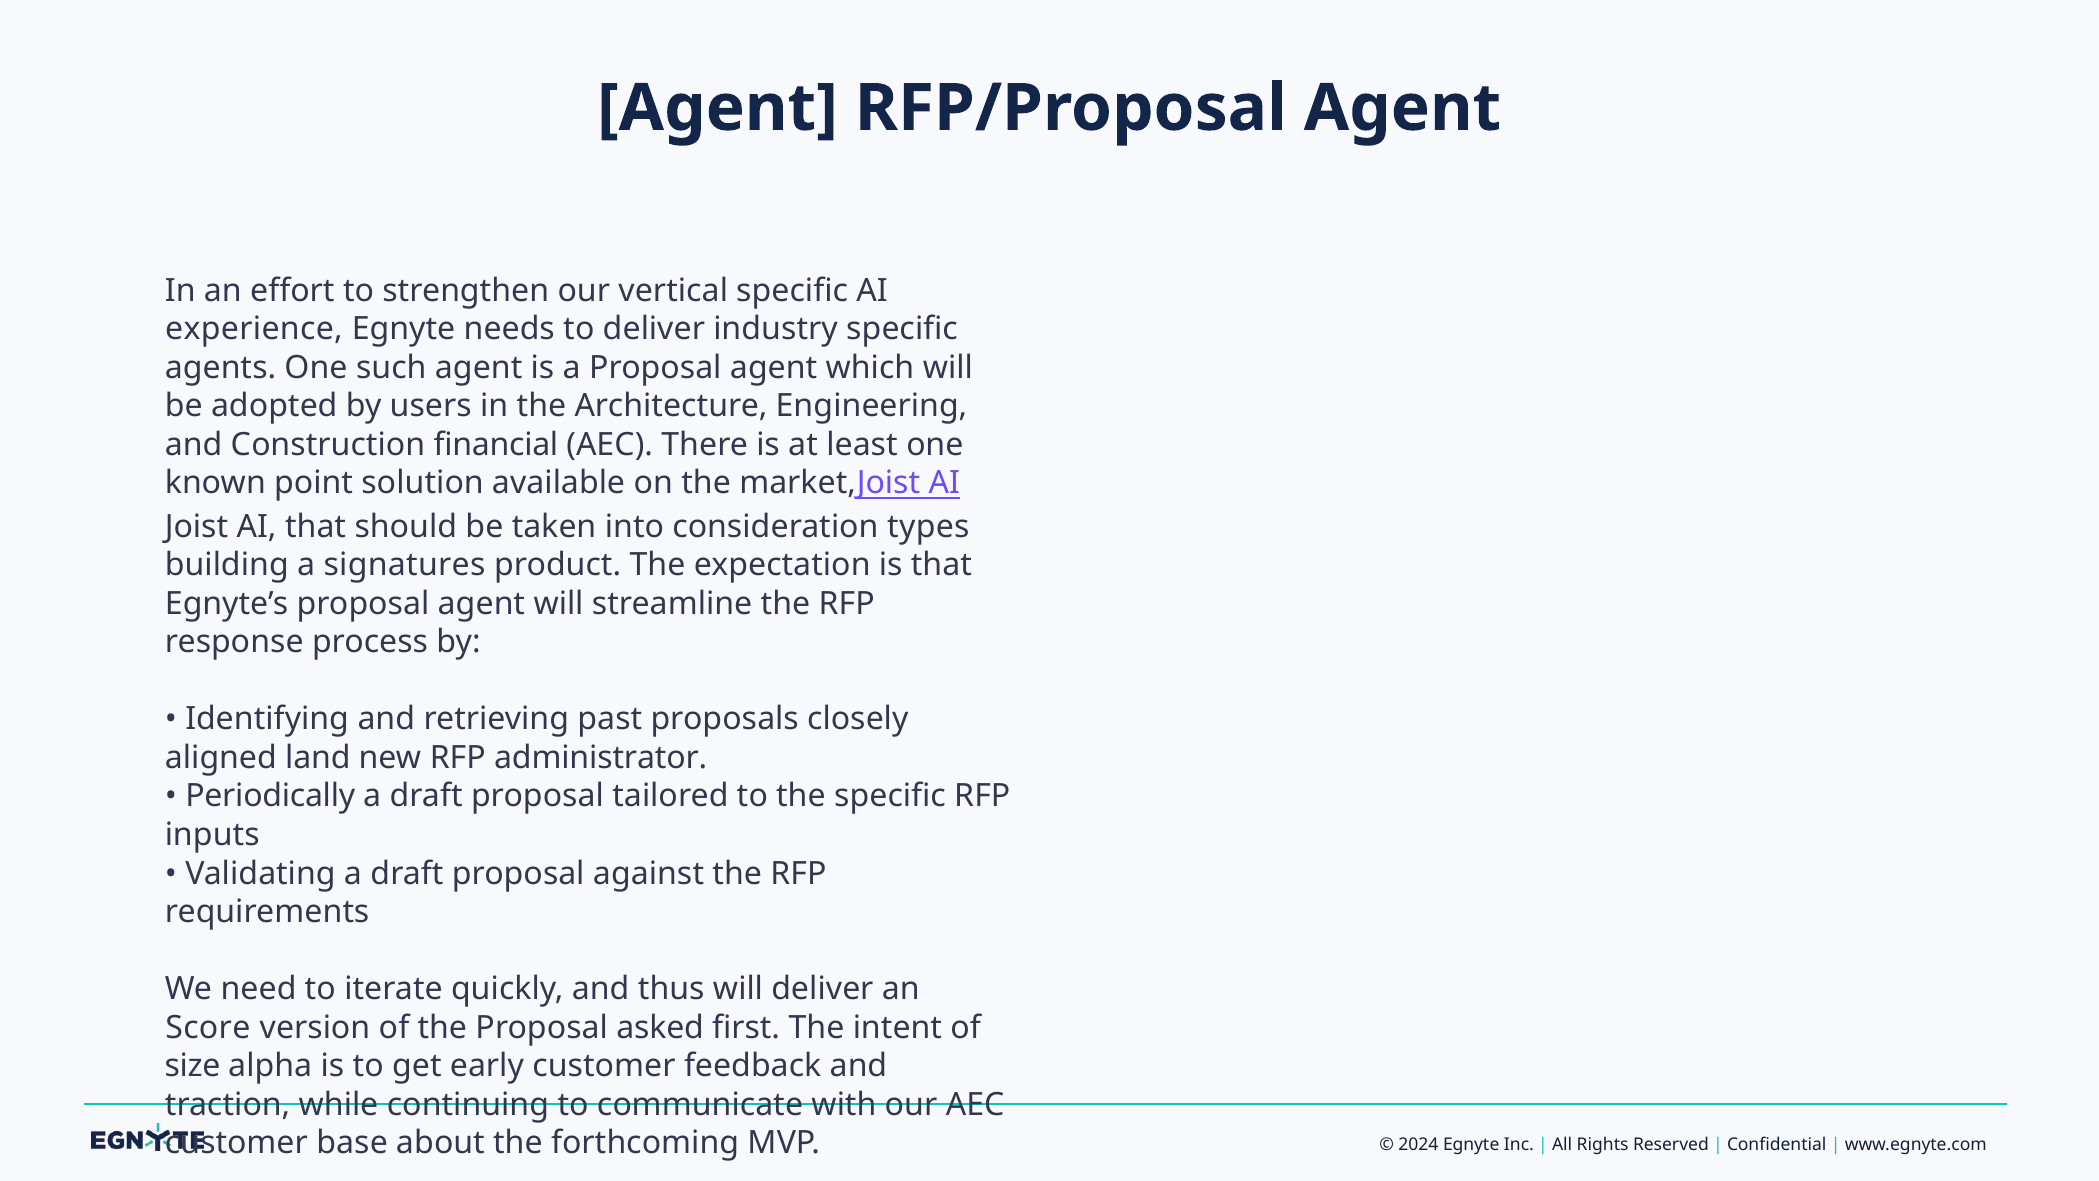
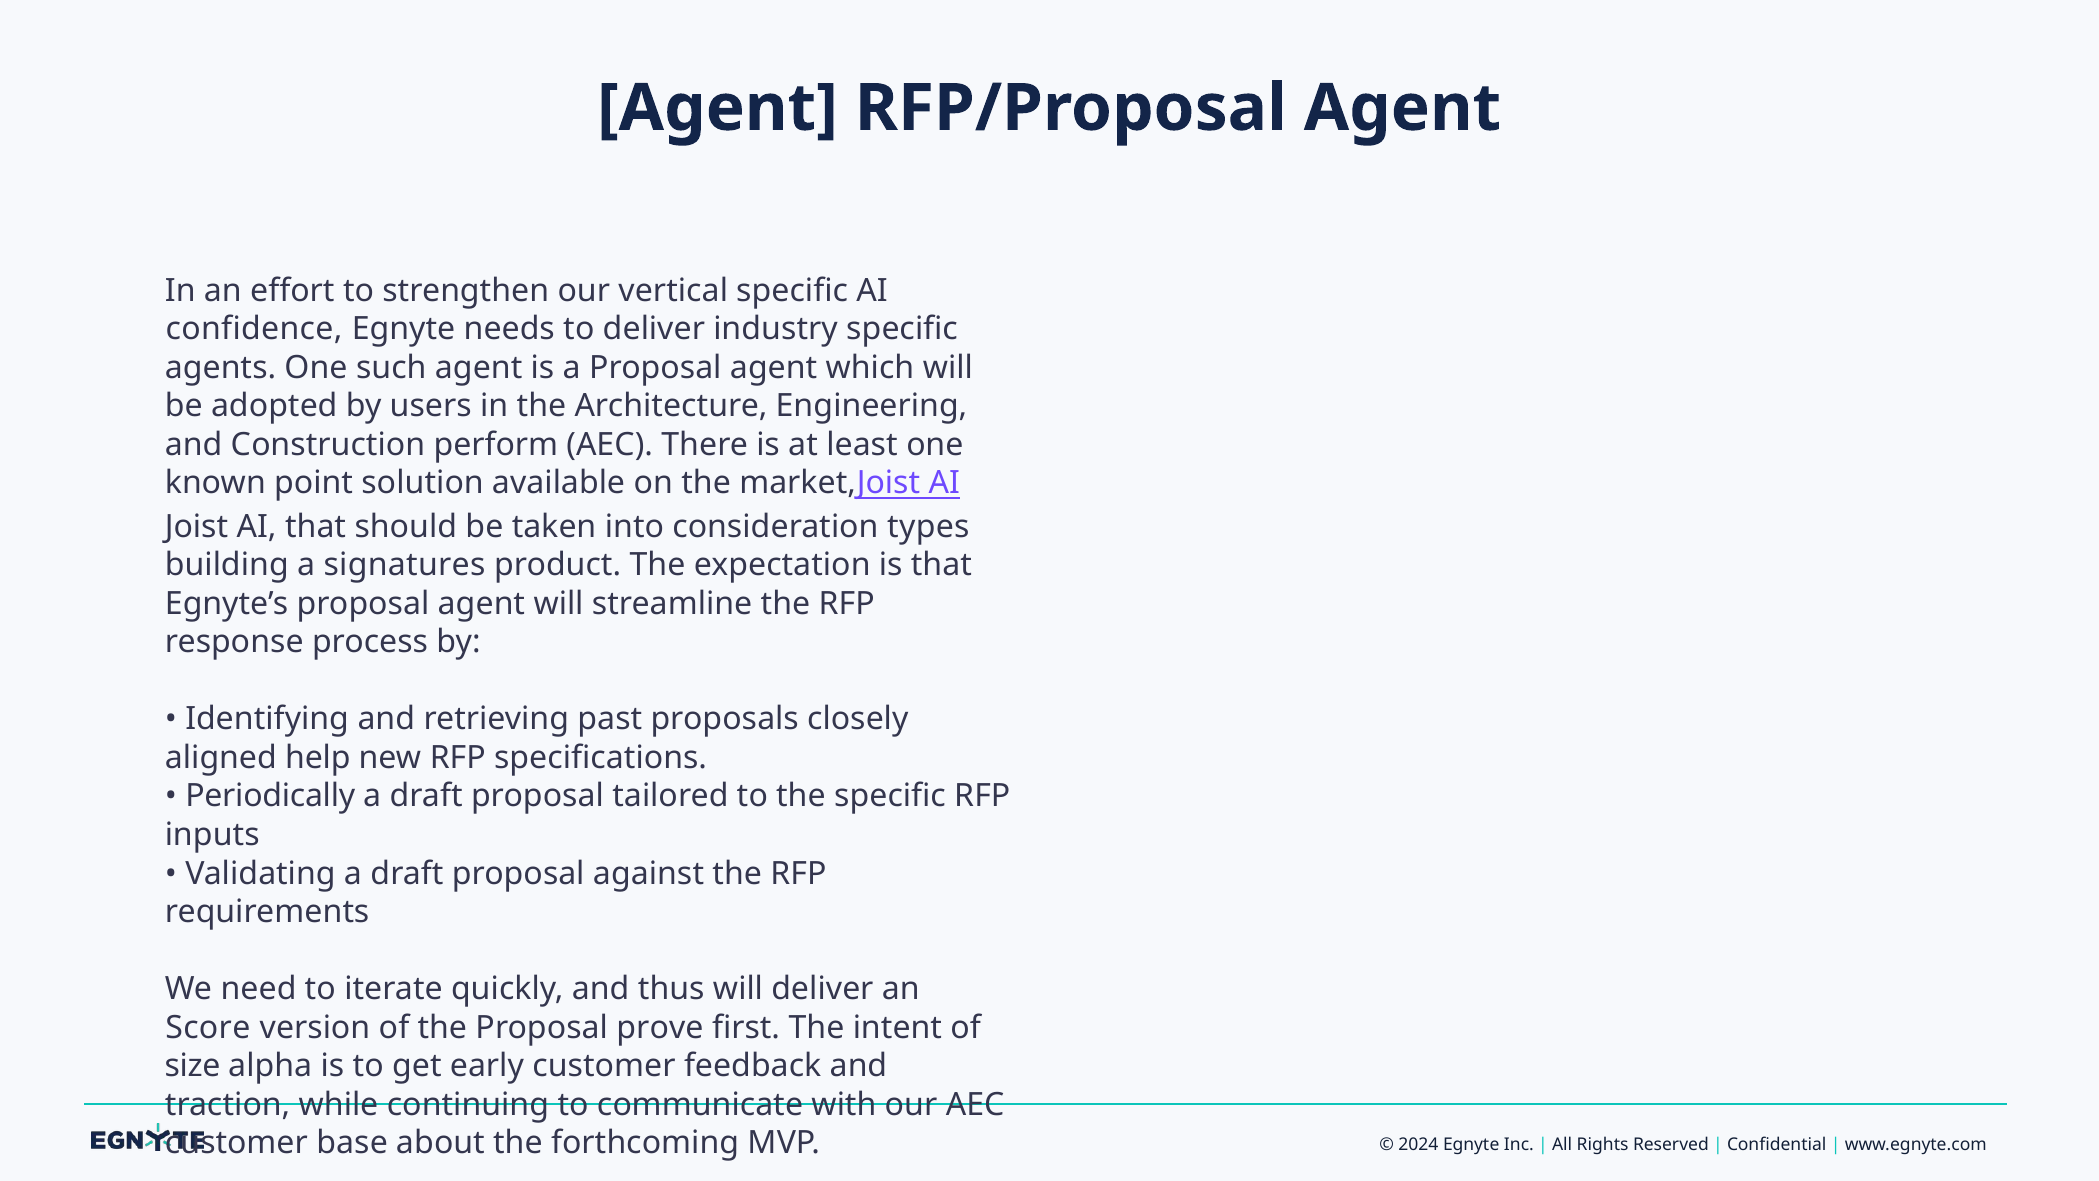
experience: experience -> confidence
financial: financial -> perform
land: land -> help
administrator: administrator -> specifications
asked: asked -> prove
